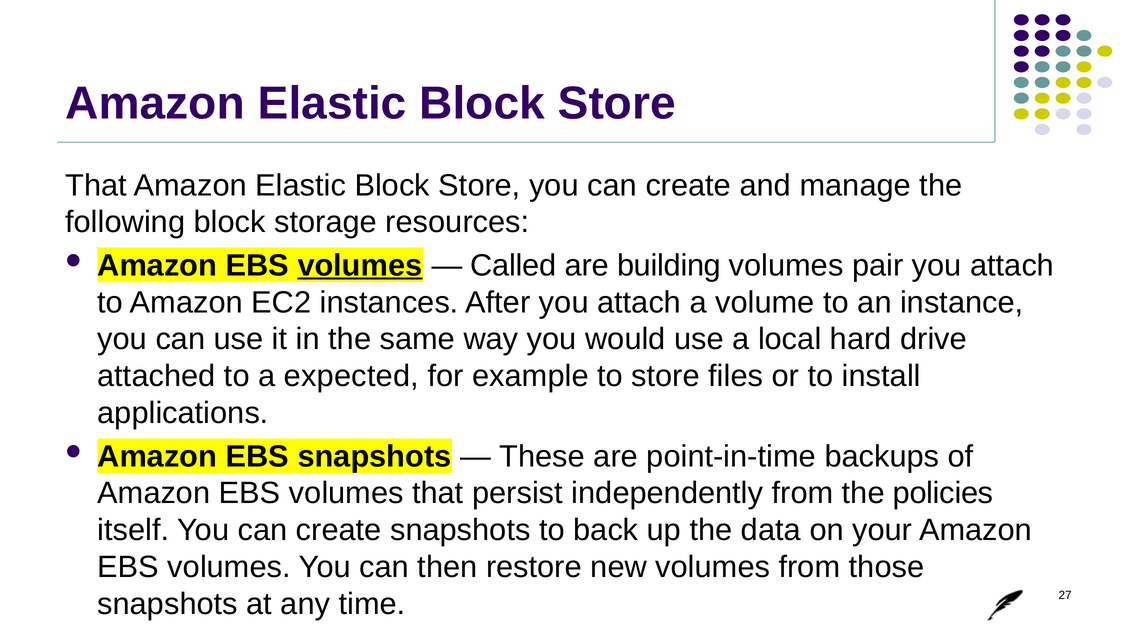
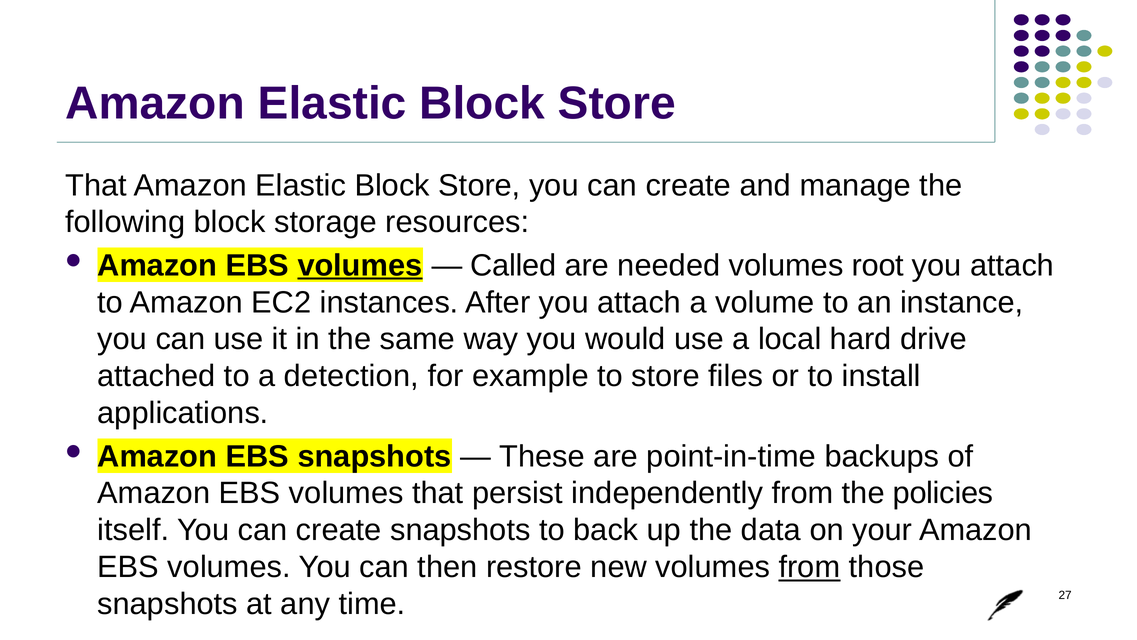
building: building -> needed
pair: pair -> root
expected: expected -> detection
from at (809, 567) underline: none -> present
